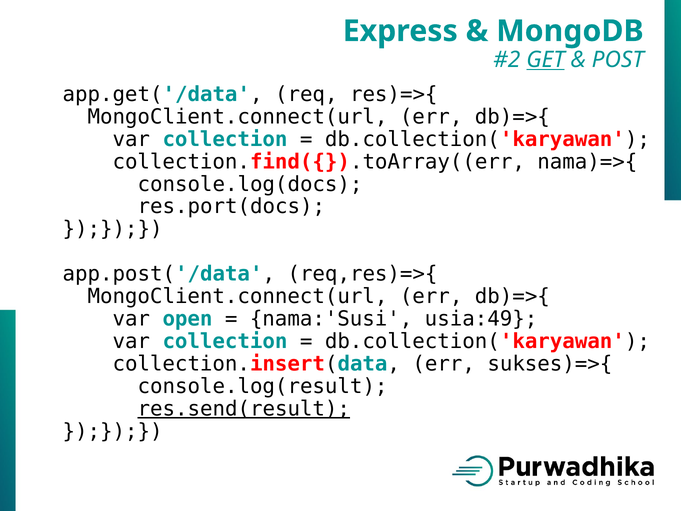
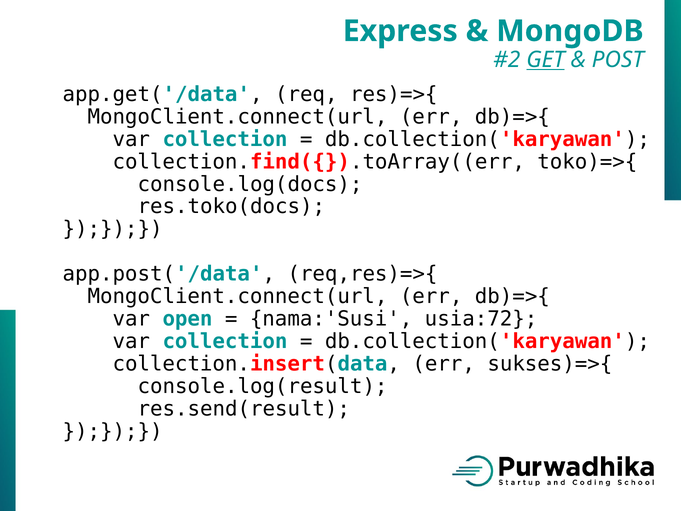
nama)=>{: nama)=>{ -> toko)=>{
res.port(docs: res.port(docs -> res.toko(docs
usia:49: usia:49 -> usia:72
res.send(result underline: present -> none
